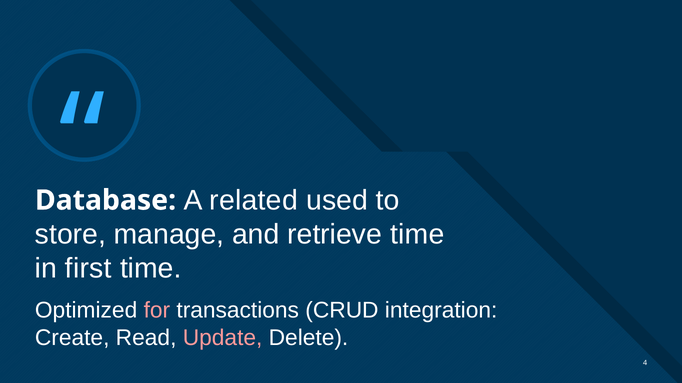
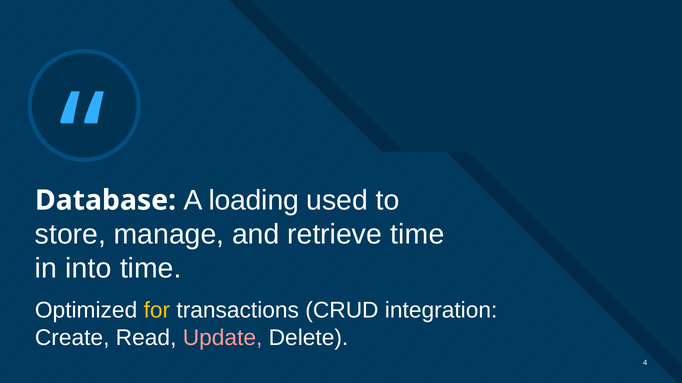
related: related -> loading
first: first -> into
for colour: pink -> yellow
